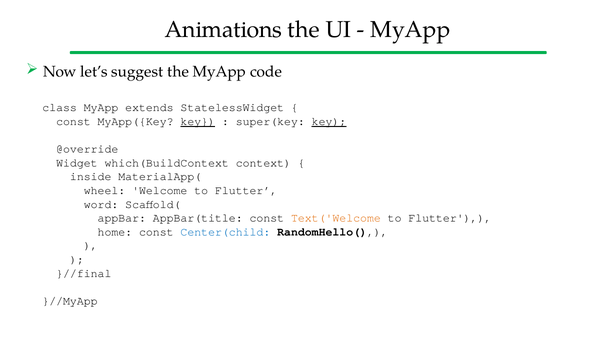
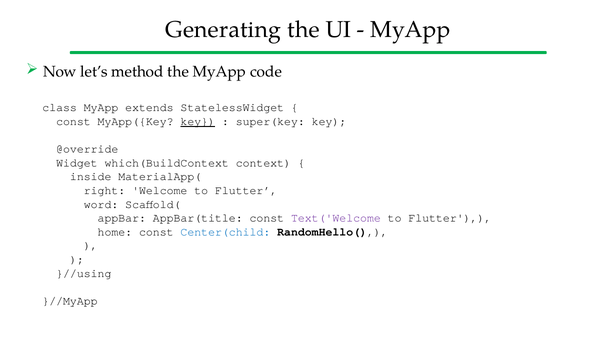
Animations: Animations -> Generating
suggest: suggest -> method
key at (329, 122) underline: present -> none
wheel: wheel -> right
Text('Welcome colour: orange -> purple
}//final: }//final -> }//using
